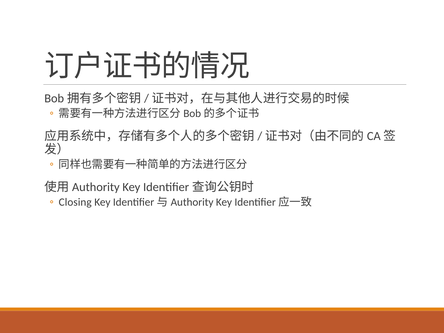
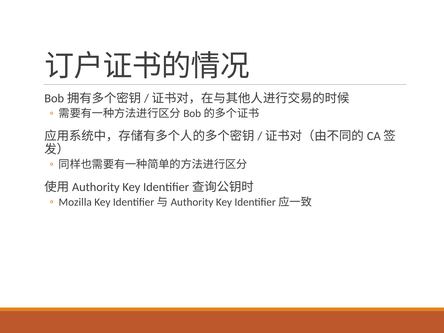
Closing: Closing -> Mozilla
